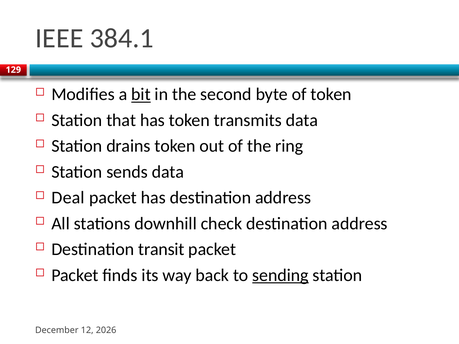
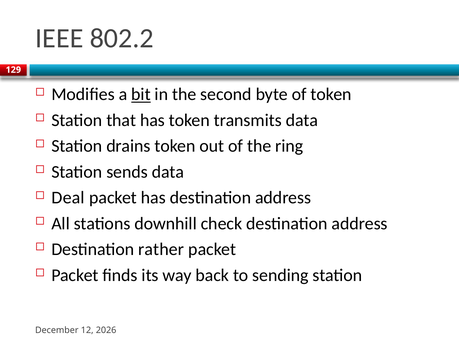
384.1: 384.1 -> 802.2
transit: transit -> rather
sending underline: present -> none
